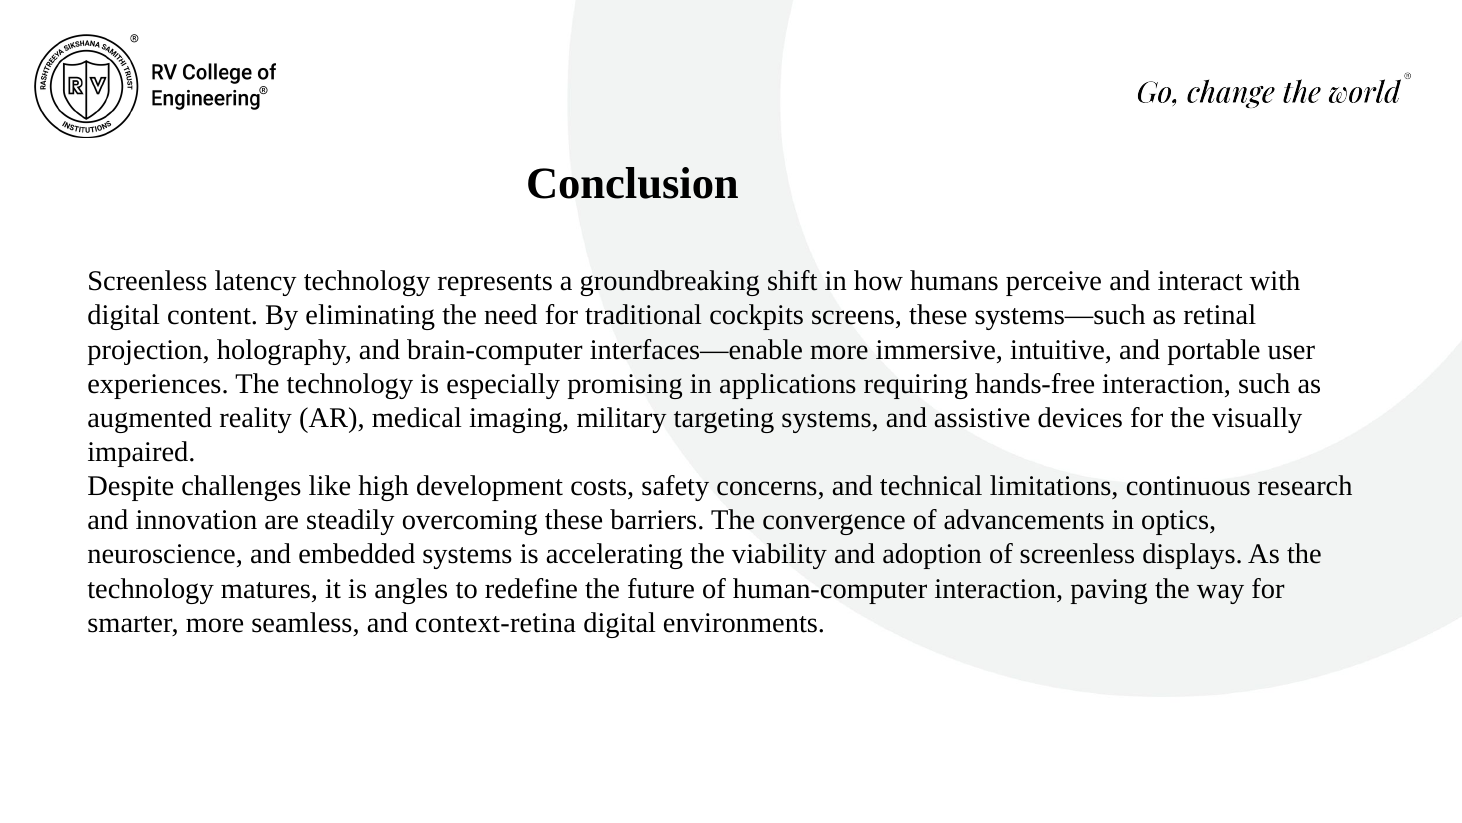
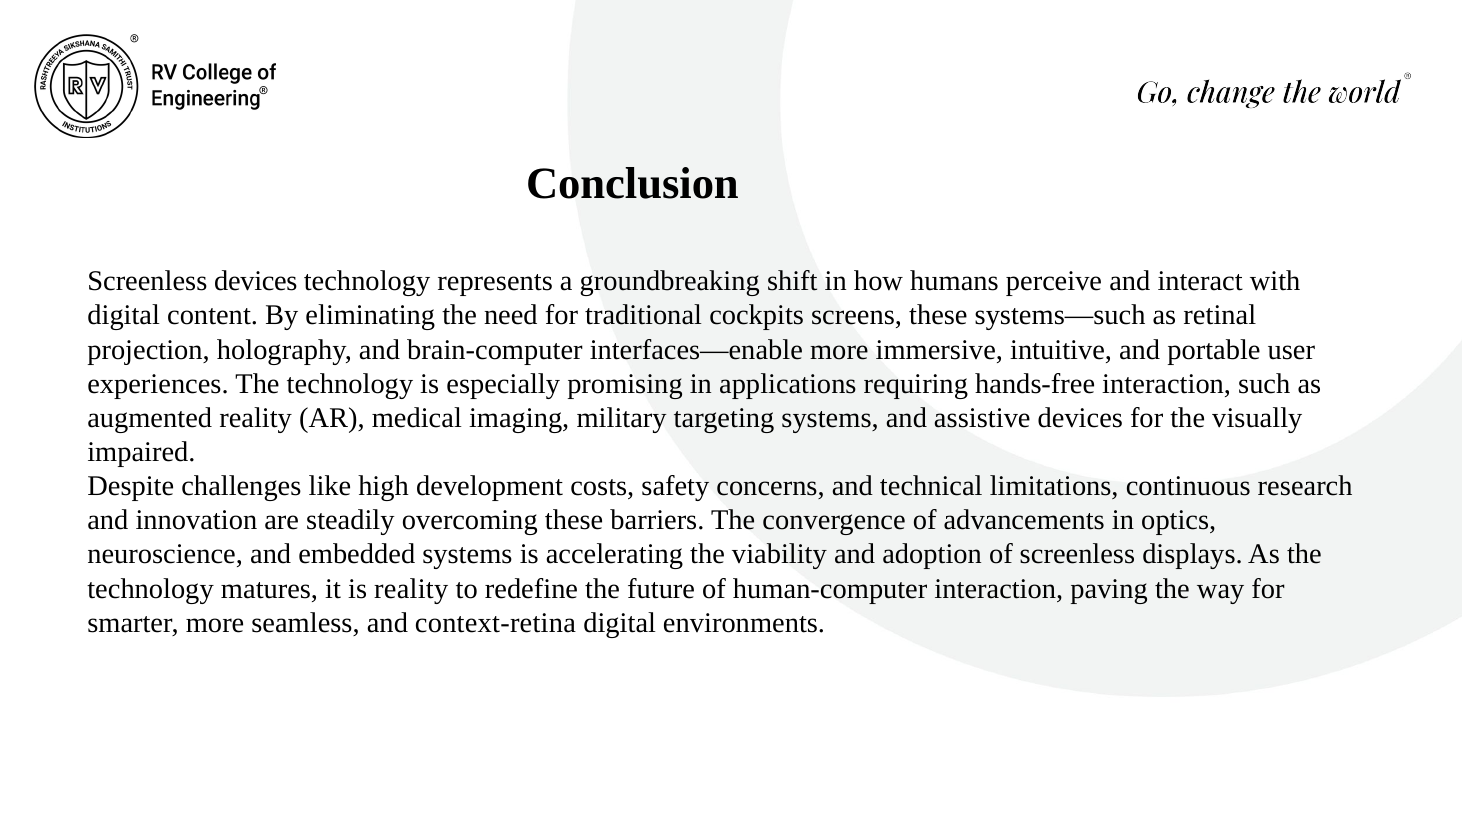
Screenless latency: latency -> devices
is angles: angles -> reality
